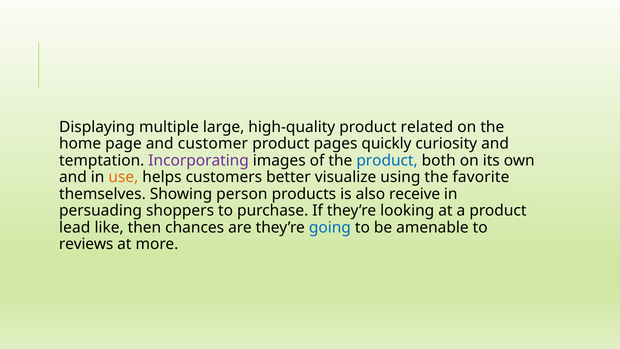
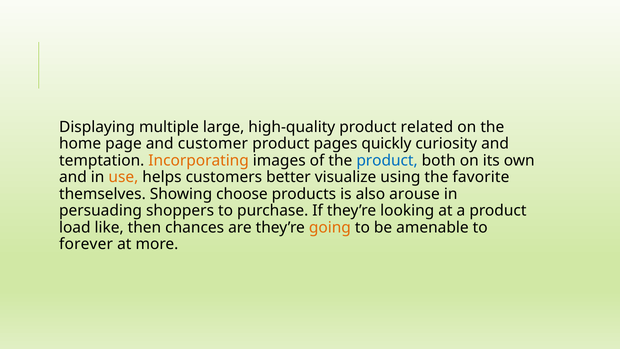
Incorporating colour: purple -> orange
person: person -> choose
receive: receive -> arouse
lead: lead -> load
going colour: blue -> orange
reviews: reviews -> forever
